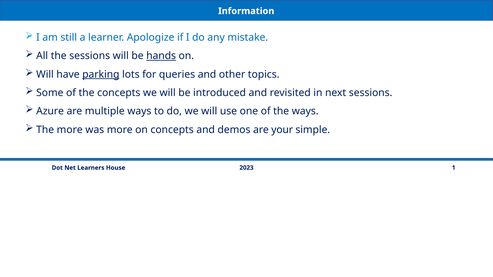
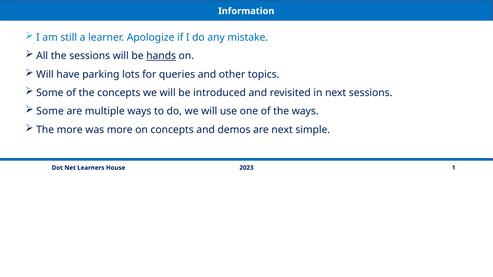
parking underline: present -> none
Azure at (50, 111): Azure -> Some
are your: your -> next
